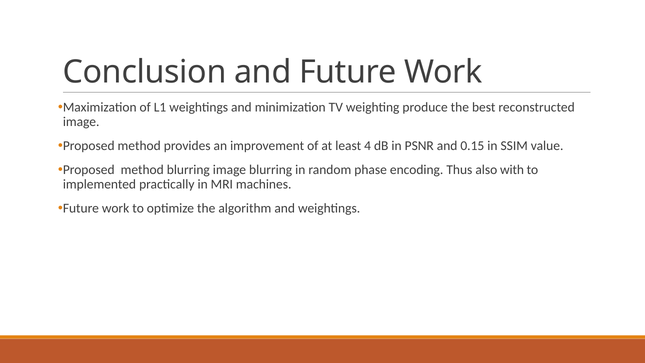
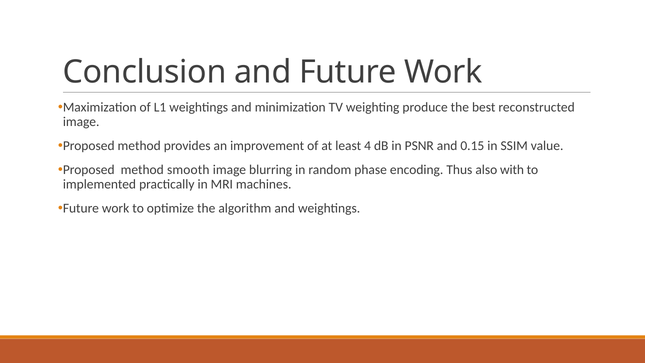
method blurring: blurring -> smooth
